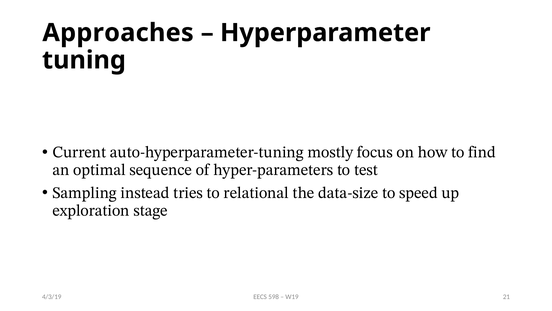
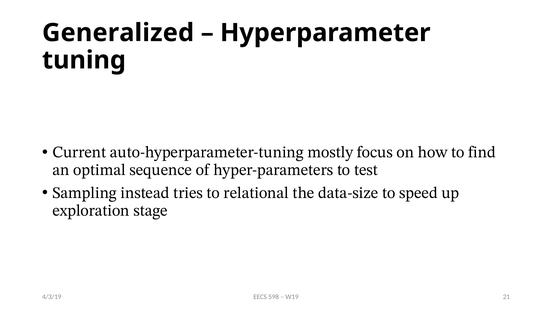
Approaches: Approaches -> Generalized
